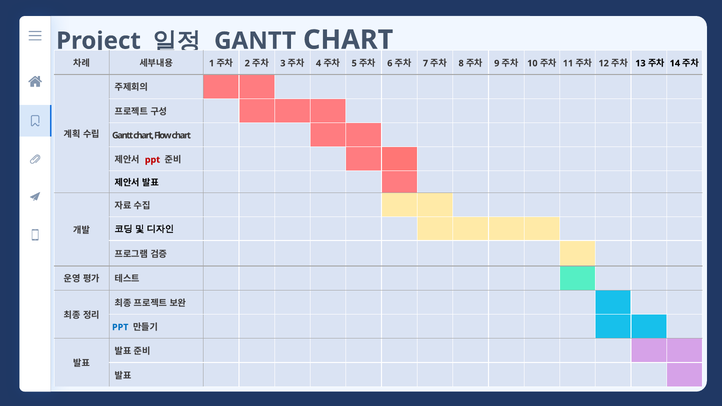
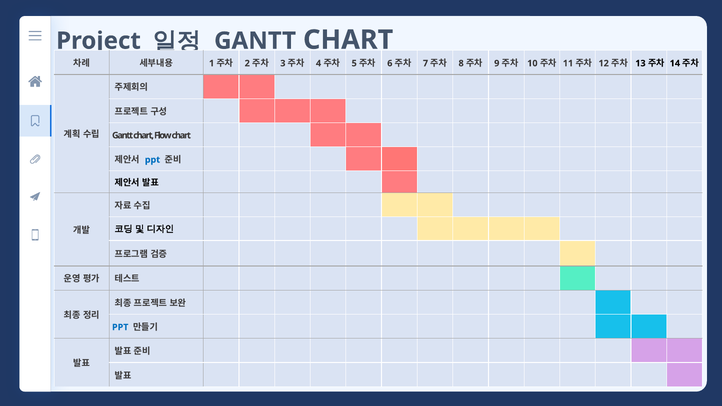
ppt at (153, 160) colour: red -> blue
